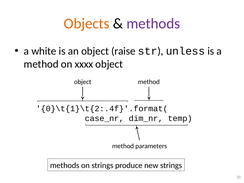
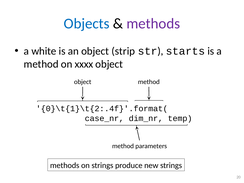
Objects colour: orange -> blue
raise: raise -> strip
unless: unless -> starts
